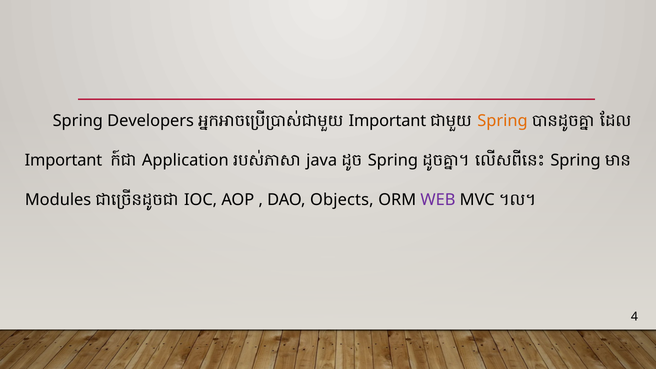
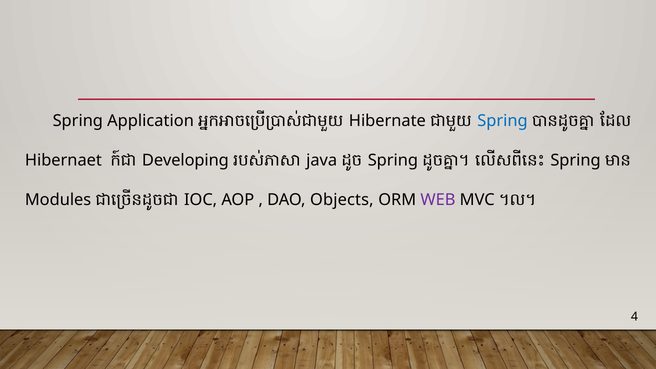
Developers: Developers -> Application
Important at (387, 121): Important -> Hibernate
Spring at (502, 121) colour: orange -> blue
Important at (63, 160): Important -> Hibernaet
Application: Application -> Developing
